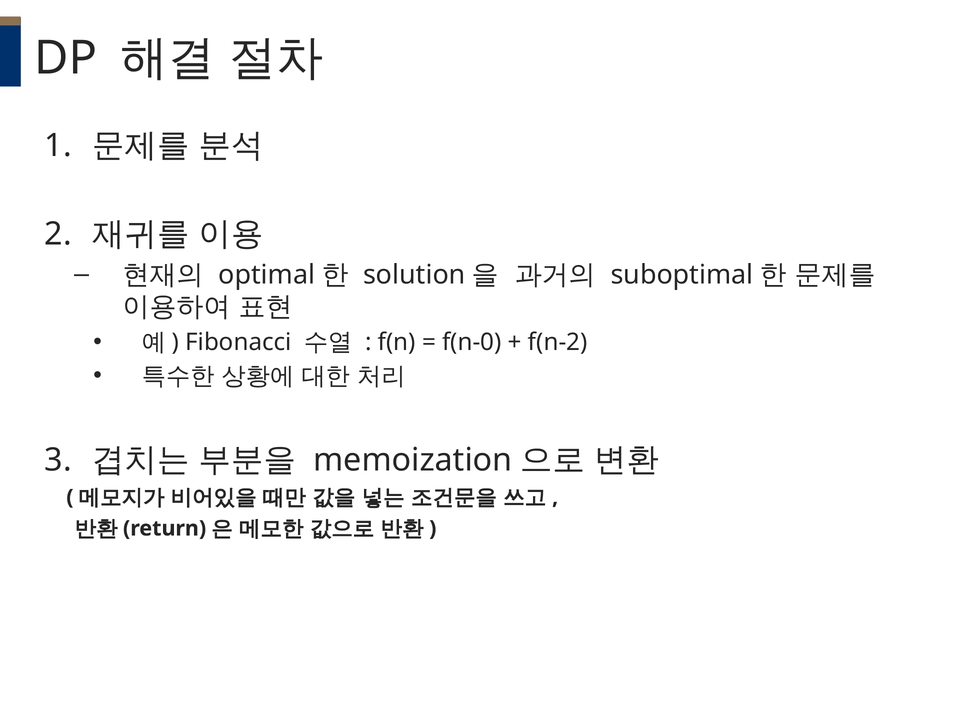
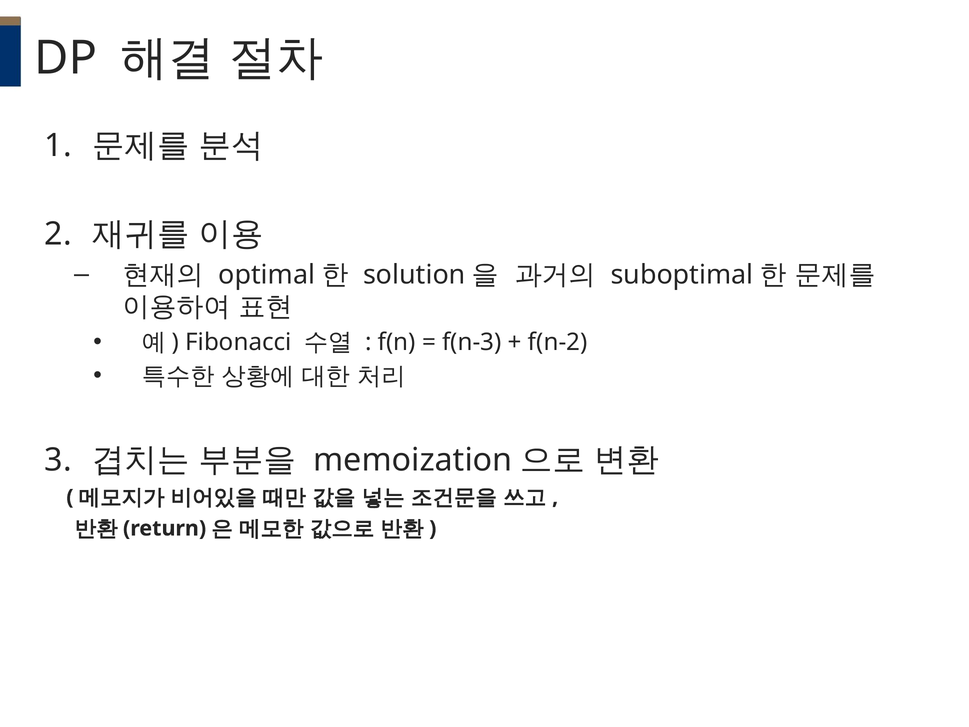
f(n-0: f(n-0 -> f(n-3
